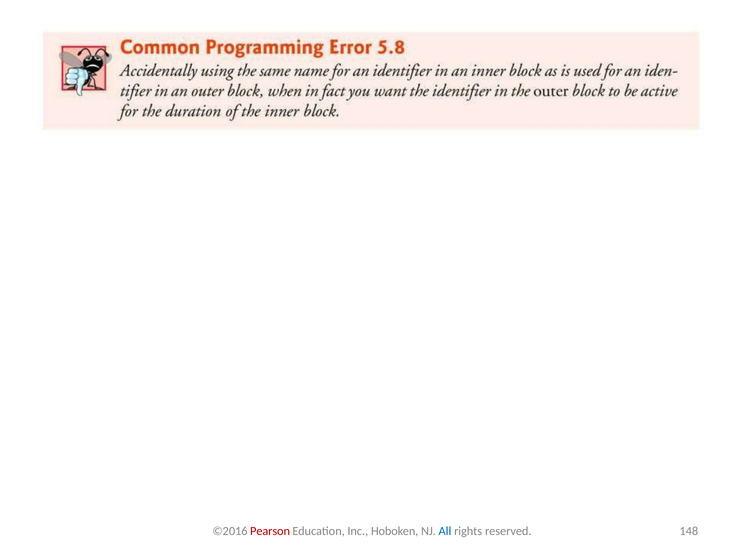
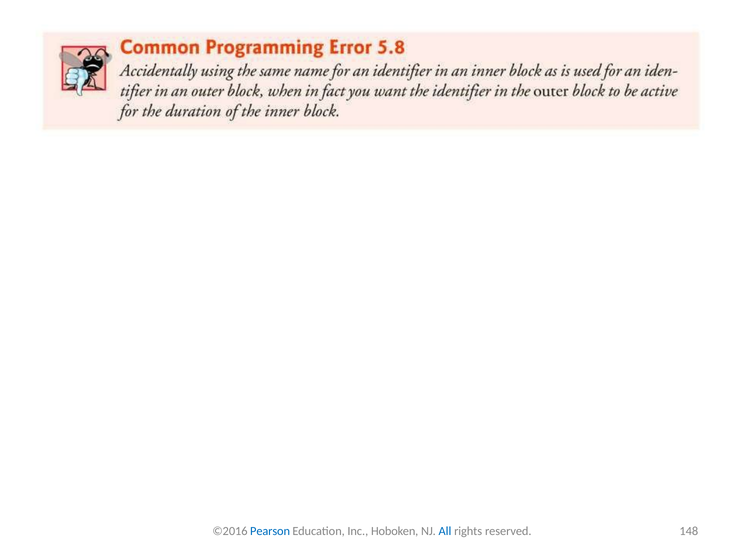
Pearson colour: red -> blue
